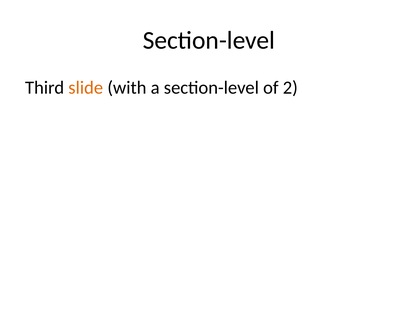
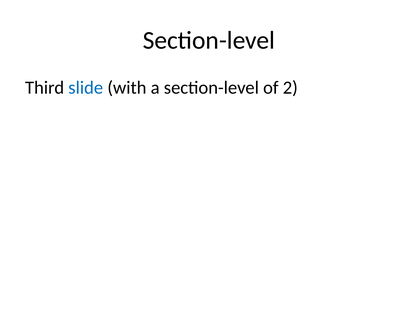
slide colour: orange -> blue
